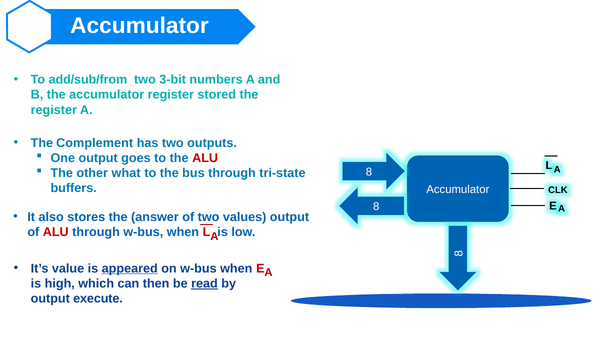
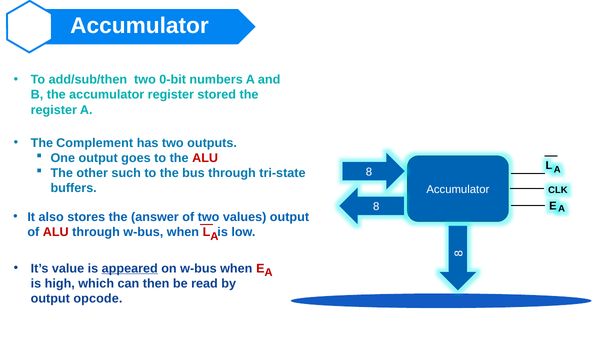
add/sub/from: add/sub/from -> add/sub/then
3-bit: 3-bit -> 0-bit
what: what -> such
read underline: present -> none
execute: execute -> opcode
